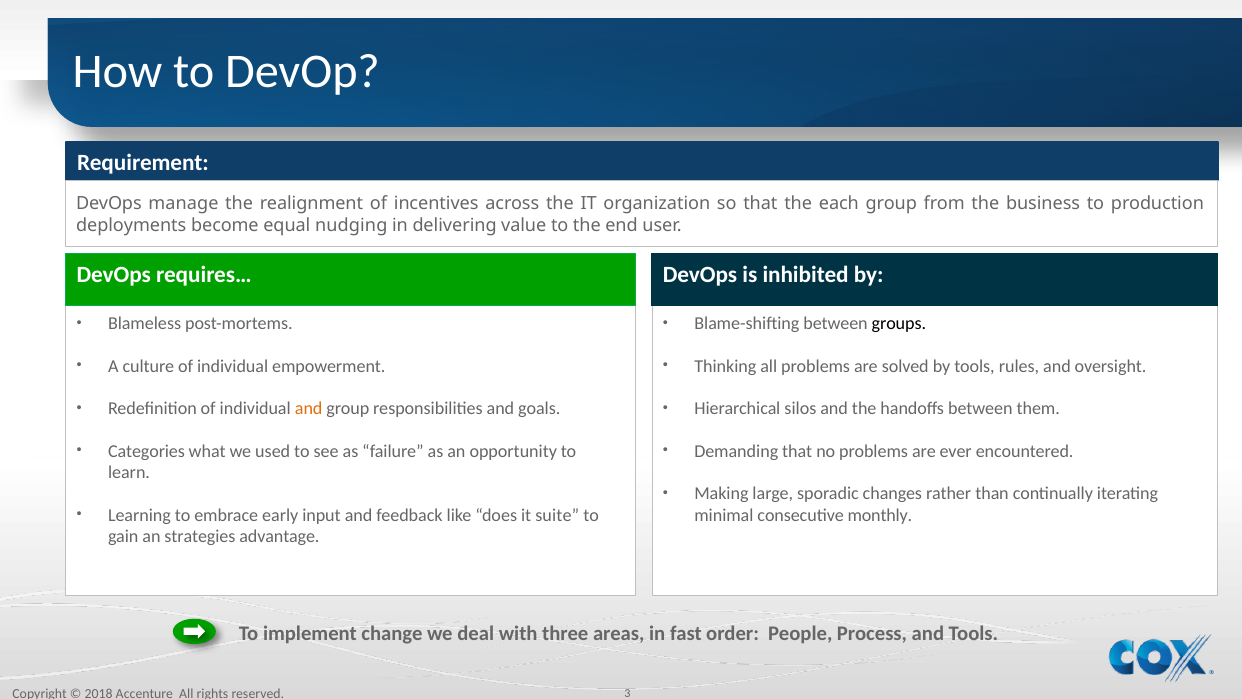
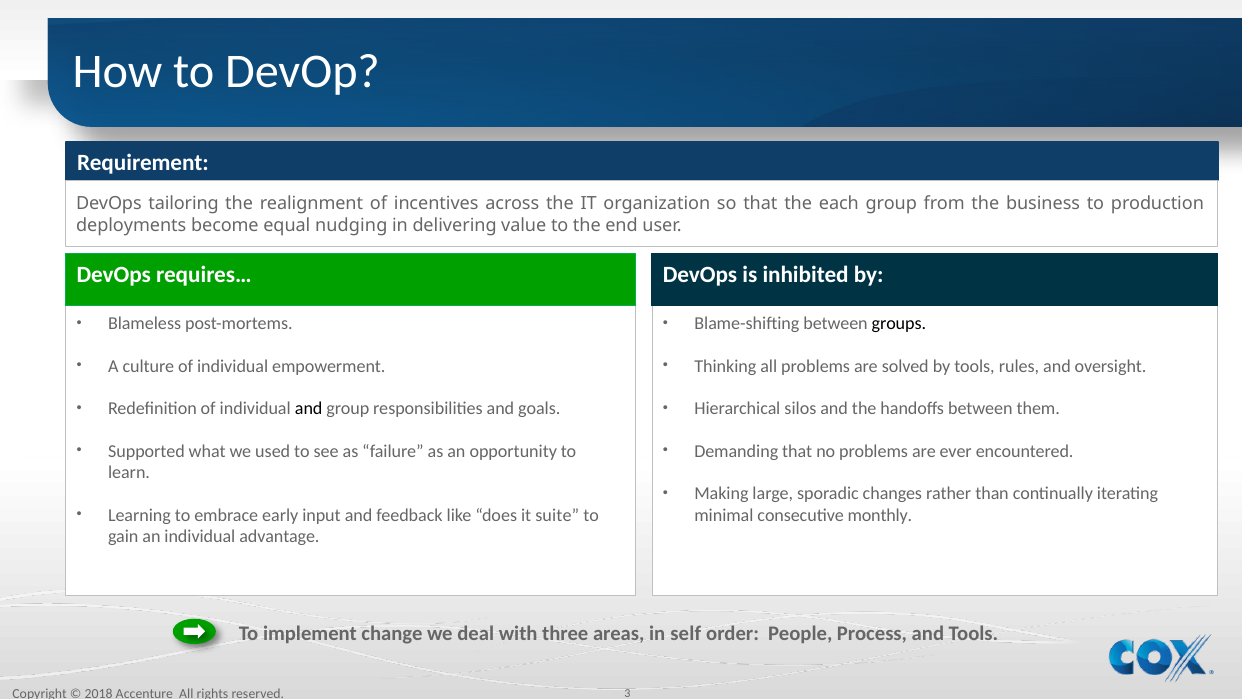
manage: manage -> tailoring
and at (309, 408) colour: orange -> black
Categories: Categories -> Supported
an strategies: strategies -> individual
fast: fast -> self
